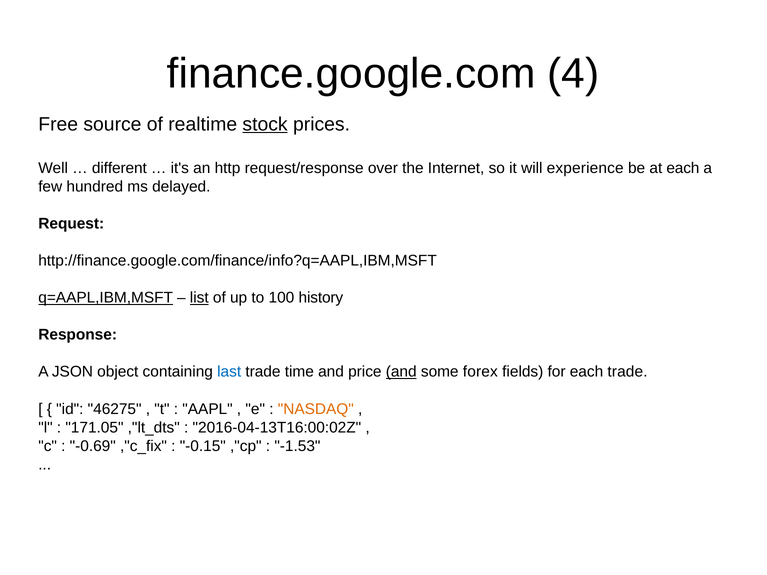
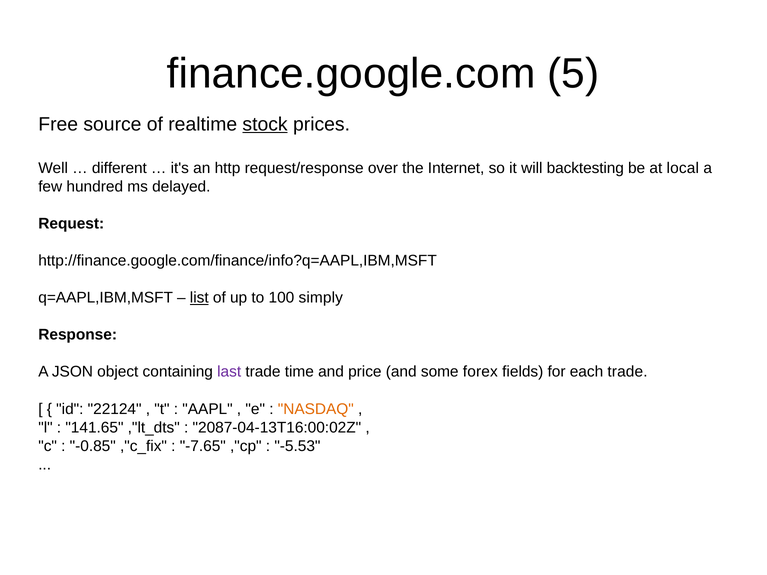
4: 4 -> 5
experience: experience -> backtesting
at each: each -> local
q=AAPL,IBM,MSFT underline: present -> none
history: history -> simply
last colour: blue -> purple
and at (401, 372) underline: present -> none
46275: 46275 -> 22124
171.05: 171.05 -> 141.65
2016-04-13T16:00:02Z: 2016-04-13T16:00:02Z -> 2087-04-13T16:00:02Z
-0.69: -0.69 -> -0.85
-0.15: -0.15 -> -7.65
-1.53: -1.53 -> -5.53
